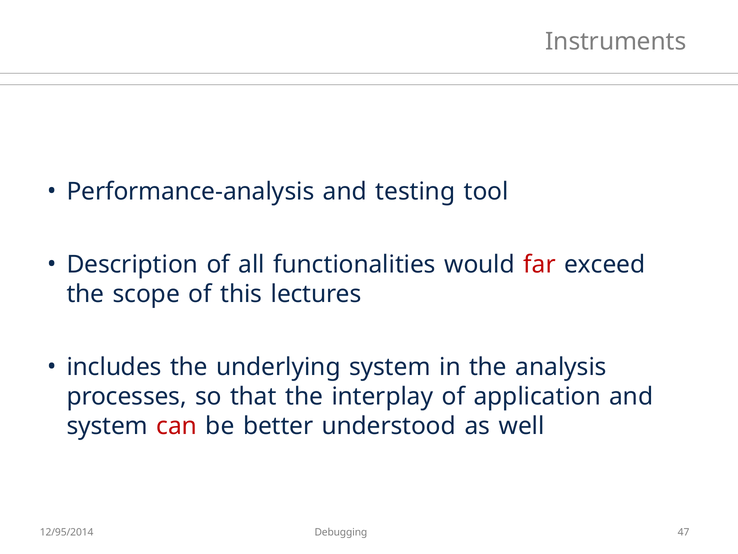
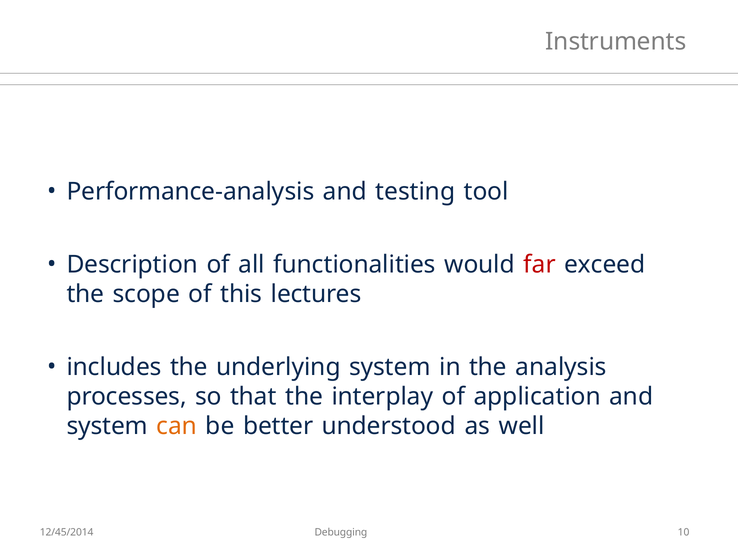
can colour: red -> orange
12/95/2014: 12/95/2014 -> 12/45/2014
47: 47 -> 10
